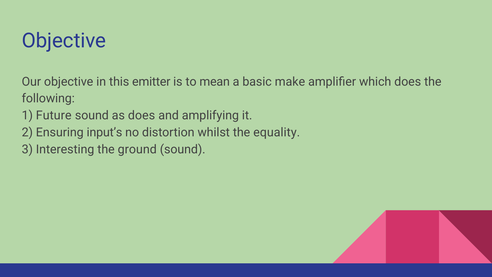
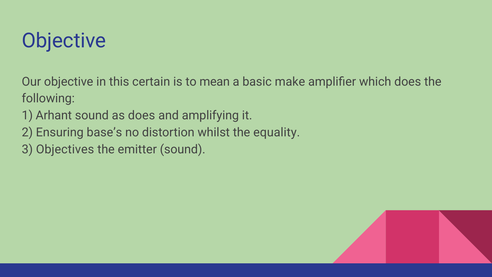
emitter: emitter -> certain
Future: Future -> Arhant
input’s: input’s -> base’s
Interesting: Interesting -> Objectives
ground: ground -> emitter
